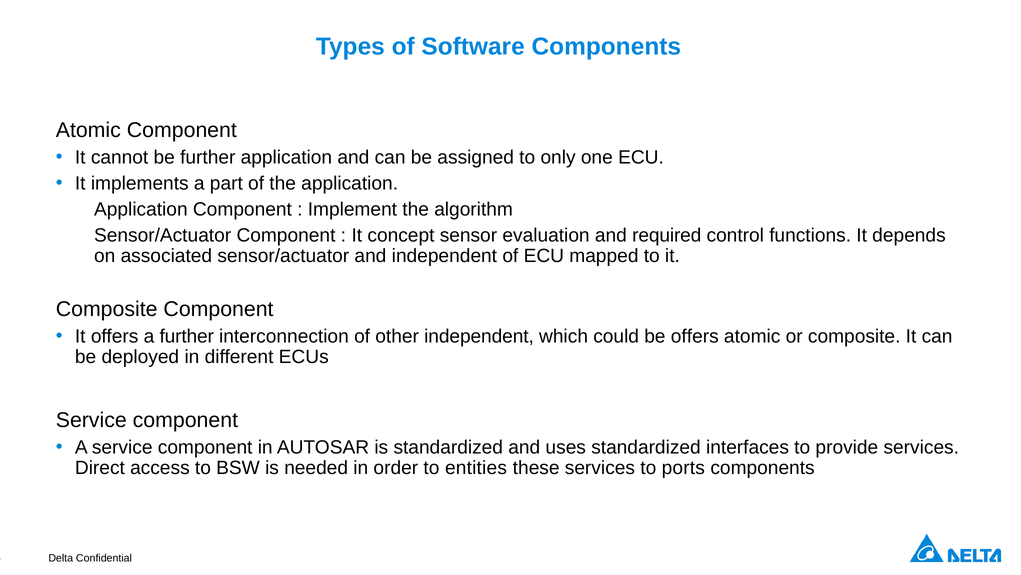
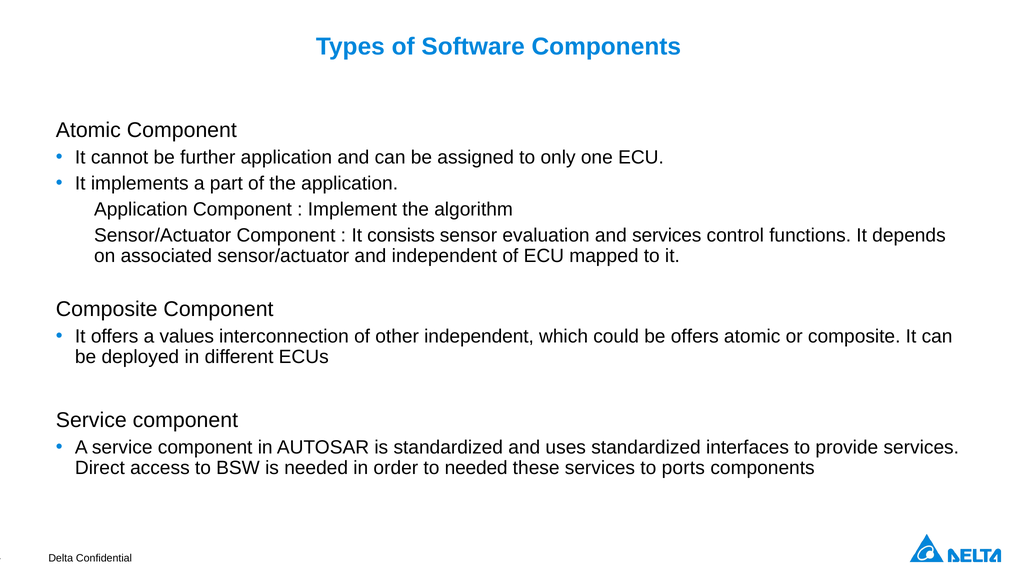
concept: concept -> consists
and required: required -> services
a further: further -> values
to entities: entities -> needed
